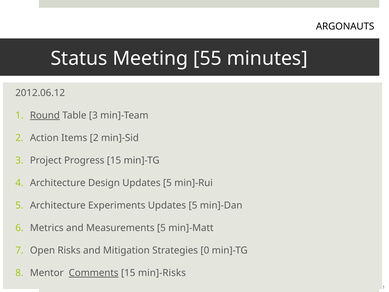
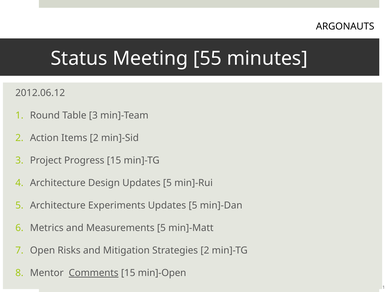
Round underline: present -> none
Strategies 0: 0 -> 2
min]-Risks: min]-Risks -> min]-Open
